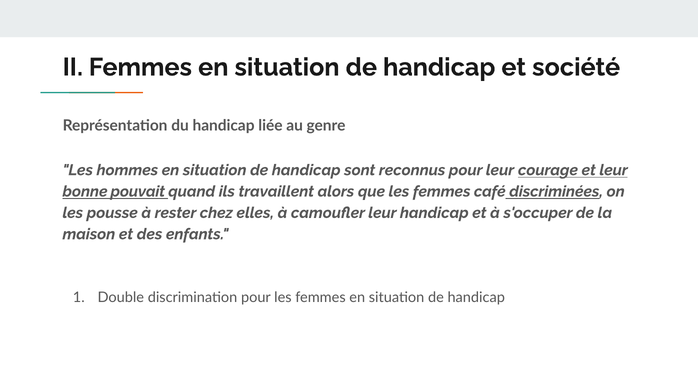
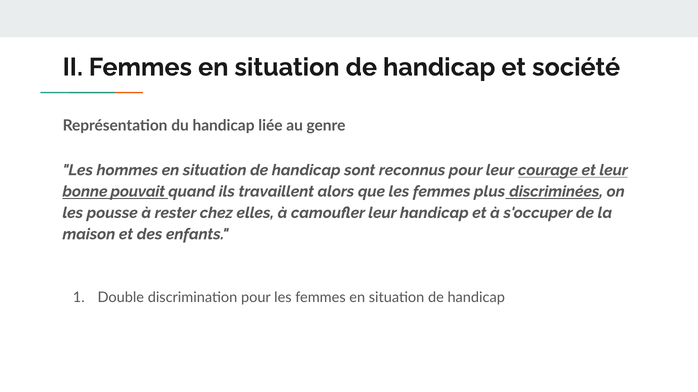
café: café -> plus
